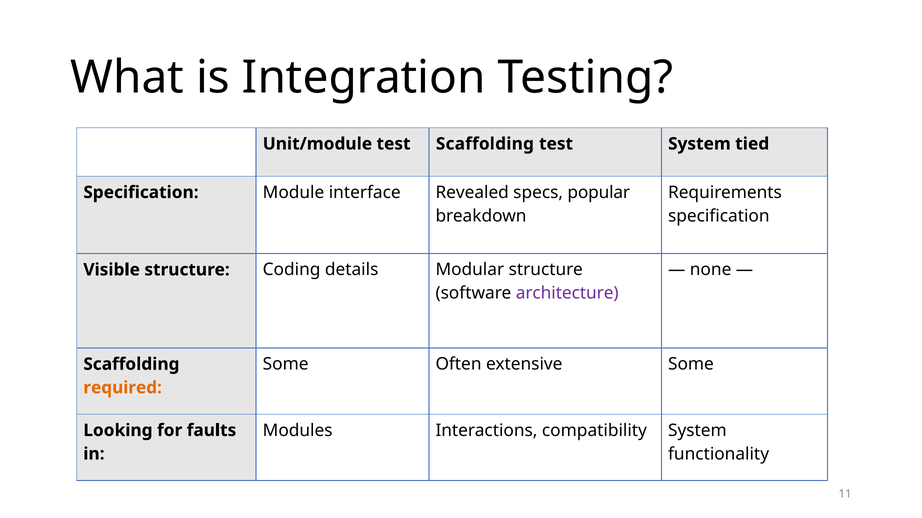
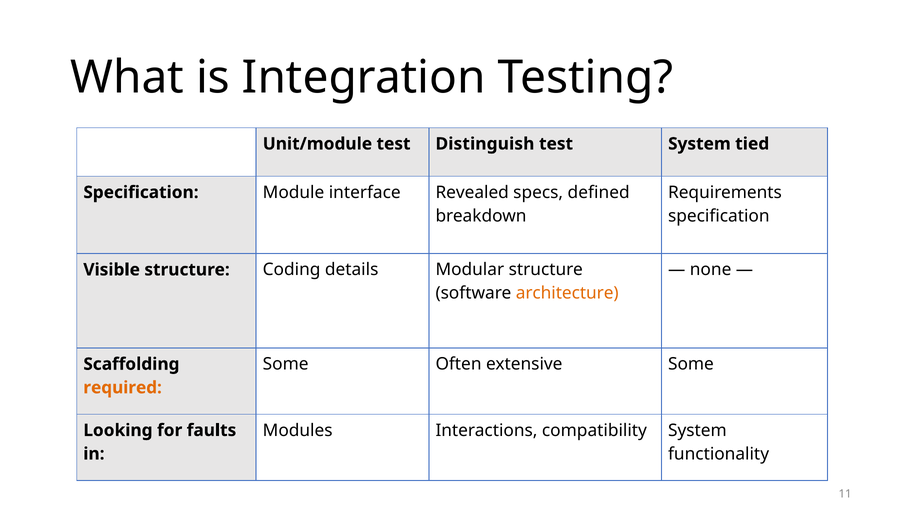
test Scaffolding: Scaffolding -> Distinguish
popular: popular -> defined
architecture colour: purple -> orange
